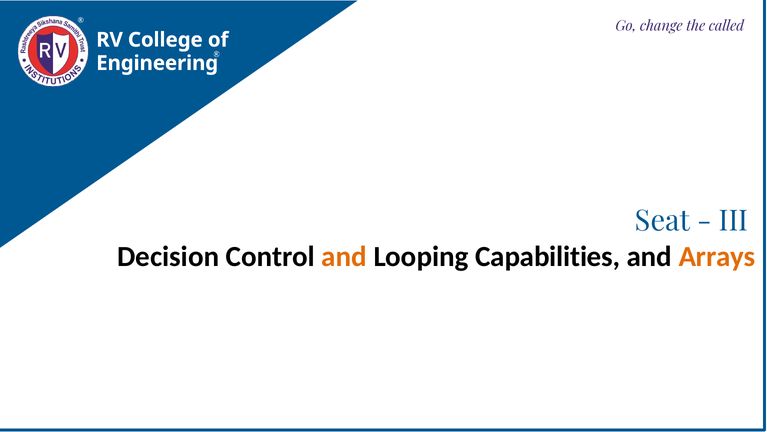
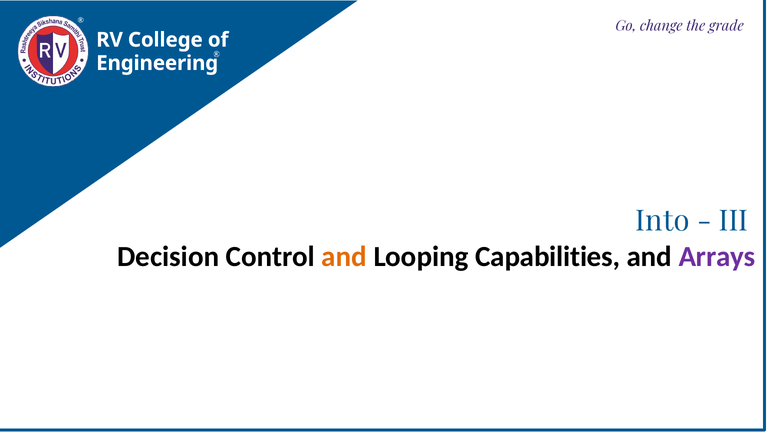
called: called -> grade
Seat: Seat -> Into
Arrays colour: orange -> purple
